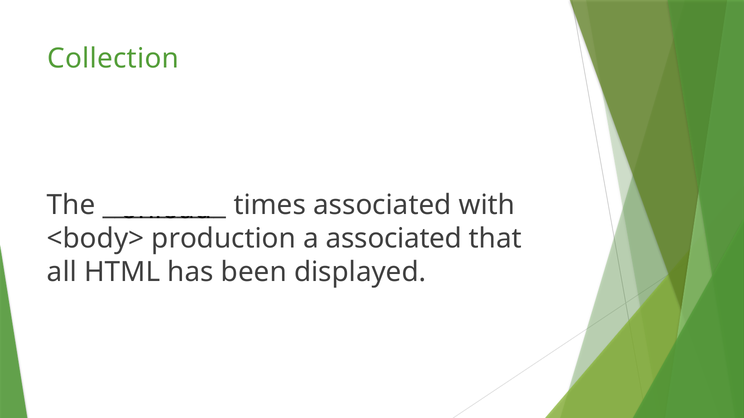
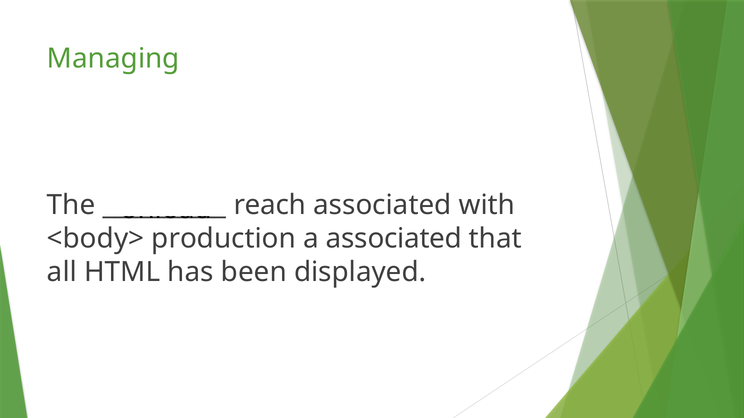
Collection: Collection -> Managing
times: times -> reach
